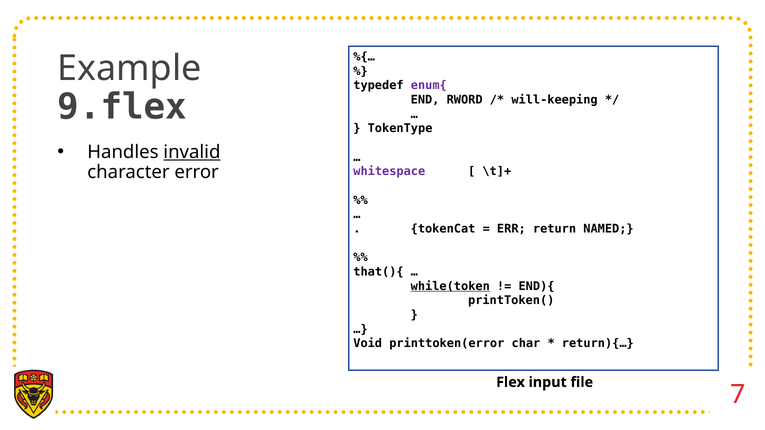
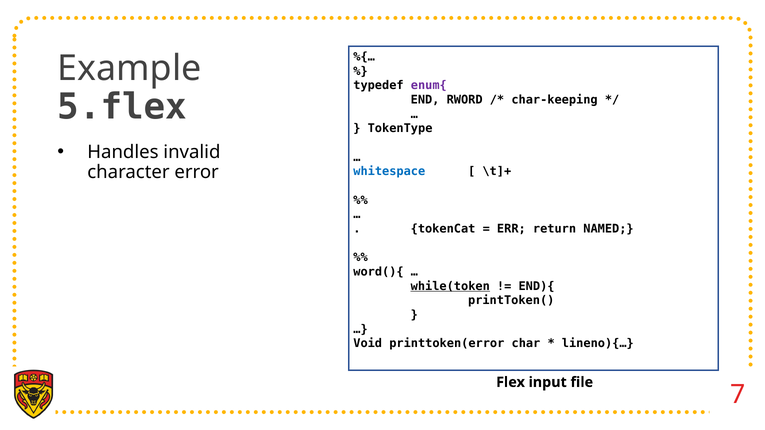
9.flex: 9.flex -> 5.flex
will-keeping: will-keeping -> char-keeping
invalid underline: present -> none
whitespace colour: purple -> blue
that(){: that(){ -> word(){
return){…: return){… -> lineno){…
